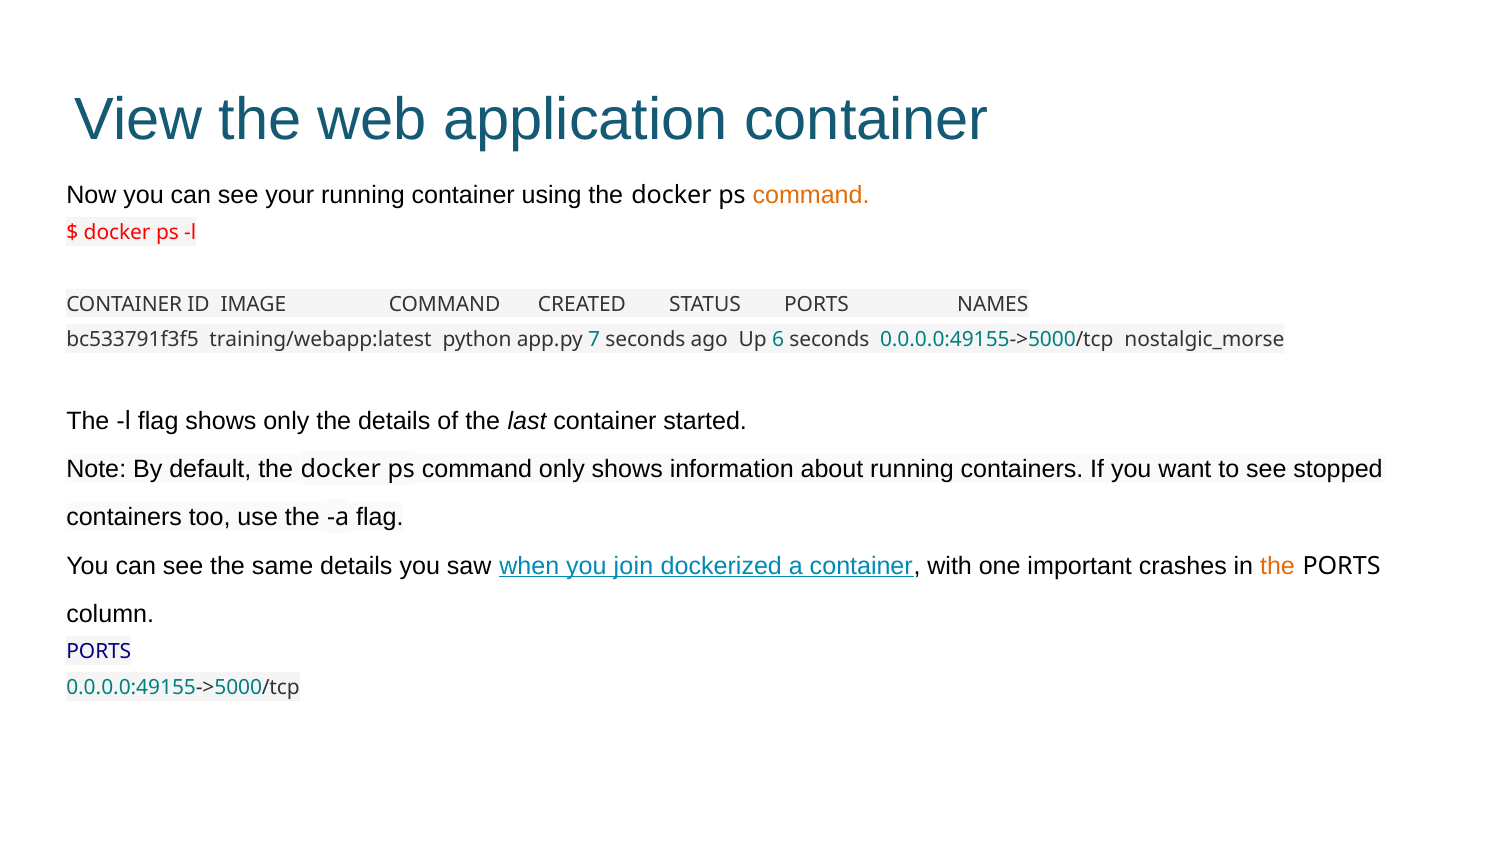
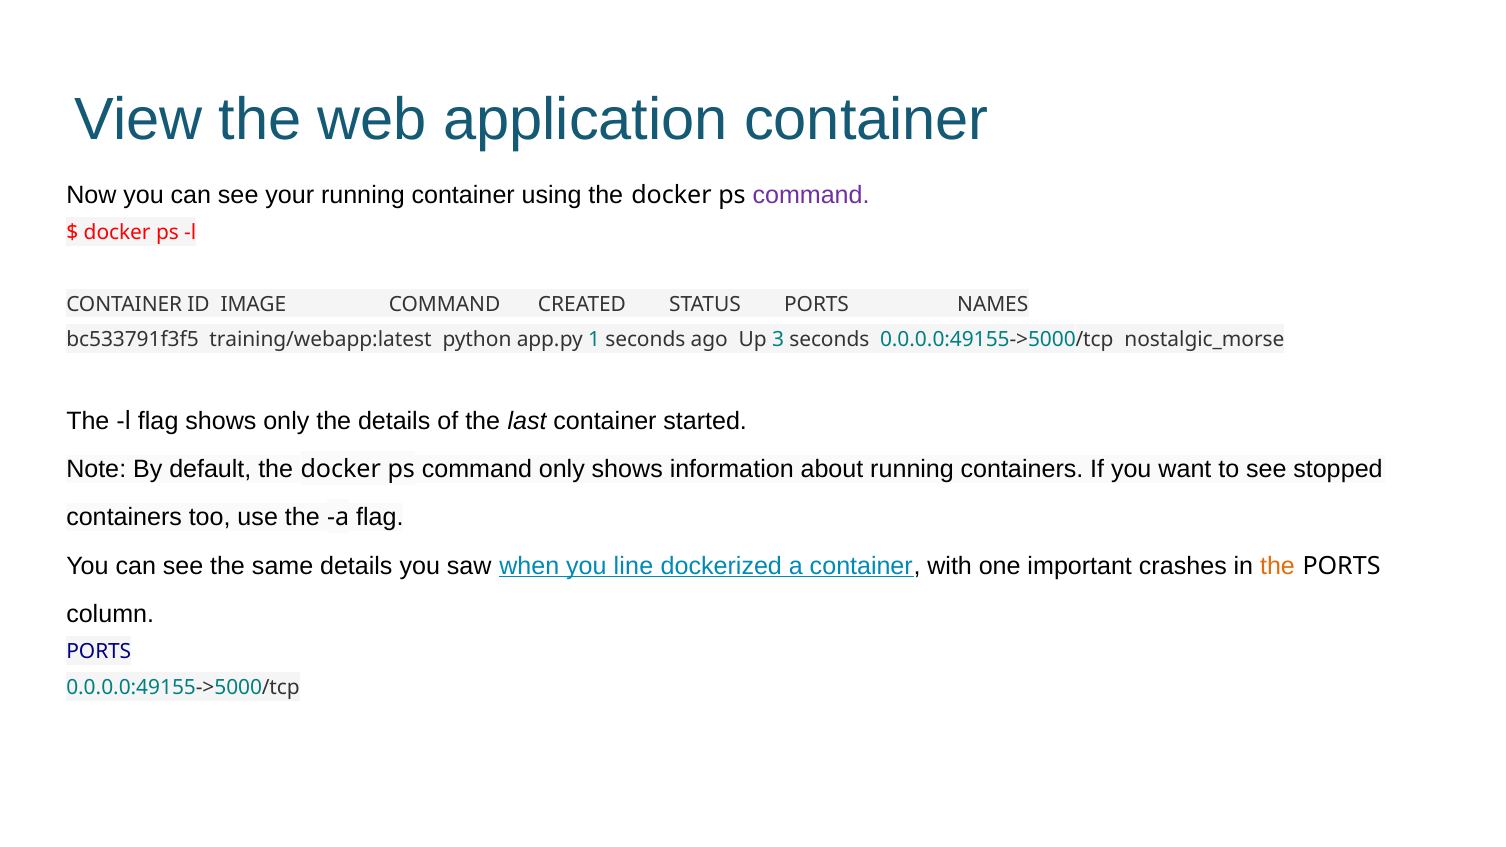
command at (811, 195) colour: orange -> purple
7: 7 -> 1
6: 6 -> 3
join: join -> line
